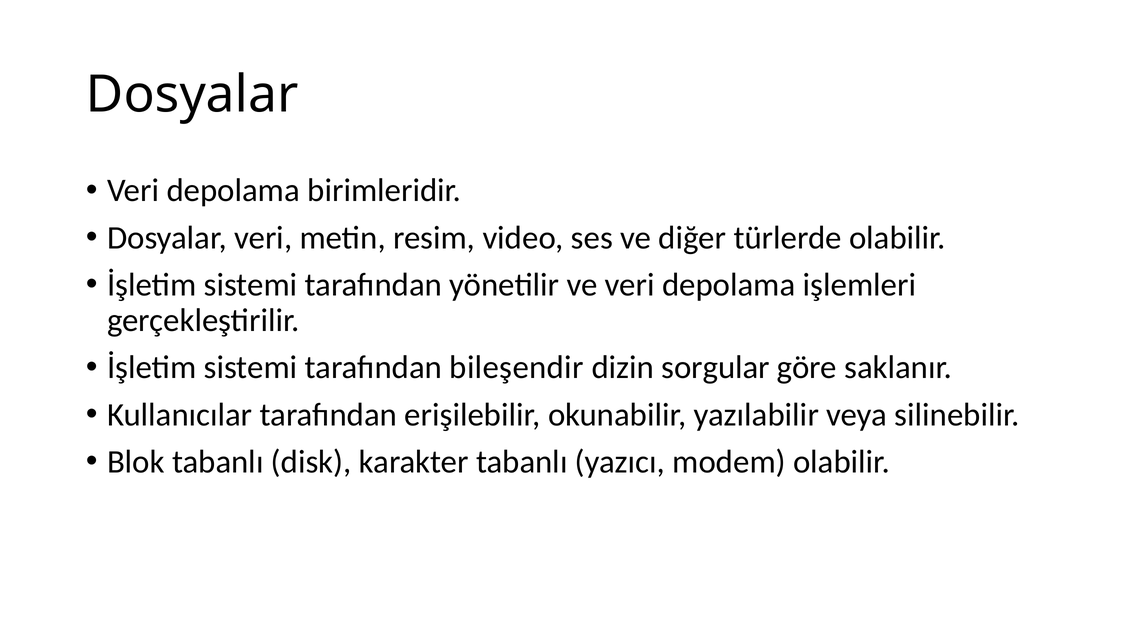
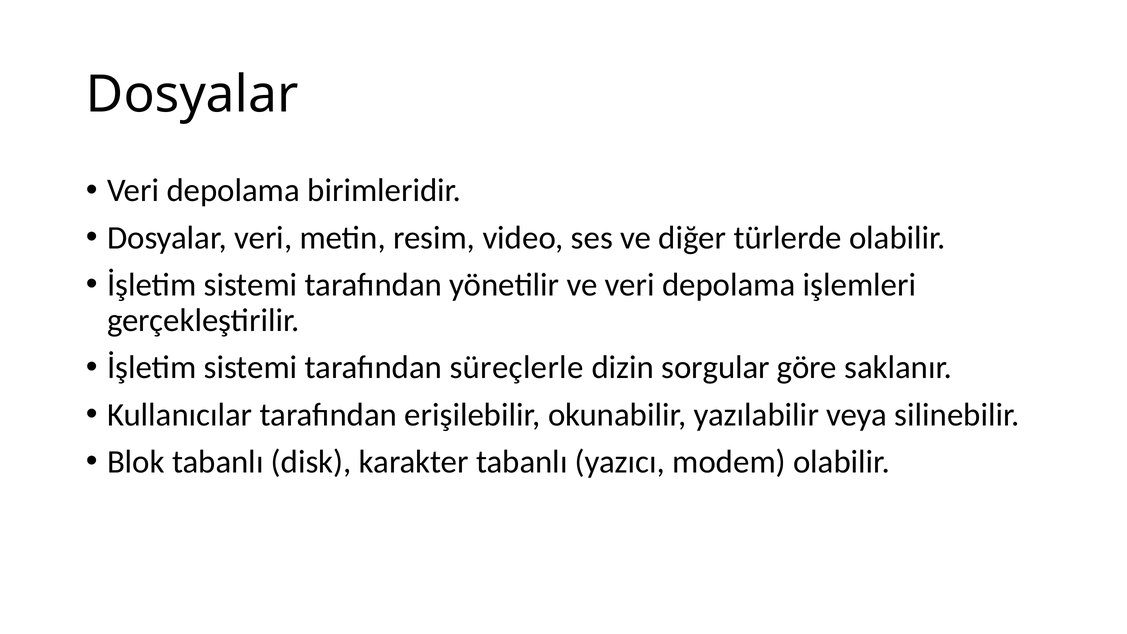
bileşendir: bileşendir -> süreçlerle
